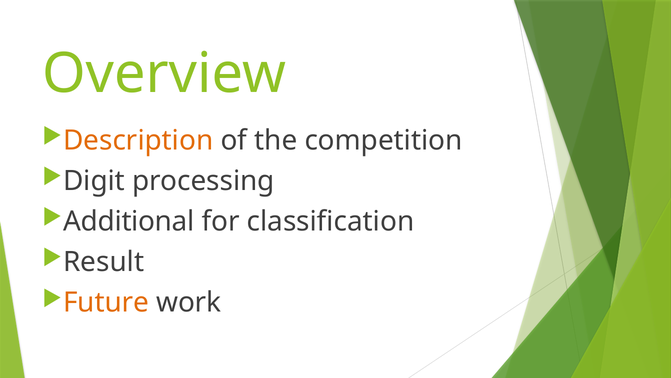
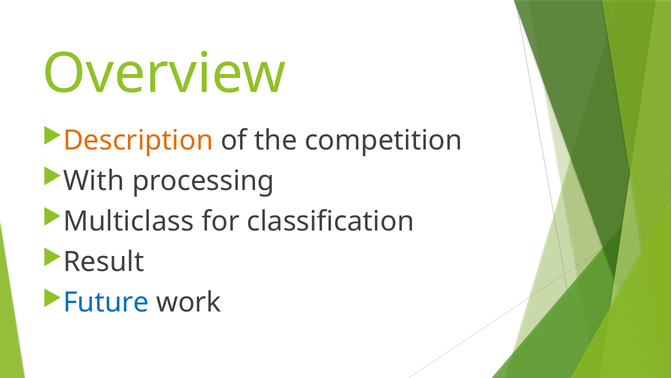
Digit: Digit -> With
Additional: Additional -> Multiclass
Future colour: orange -> blue
